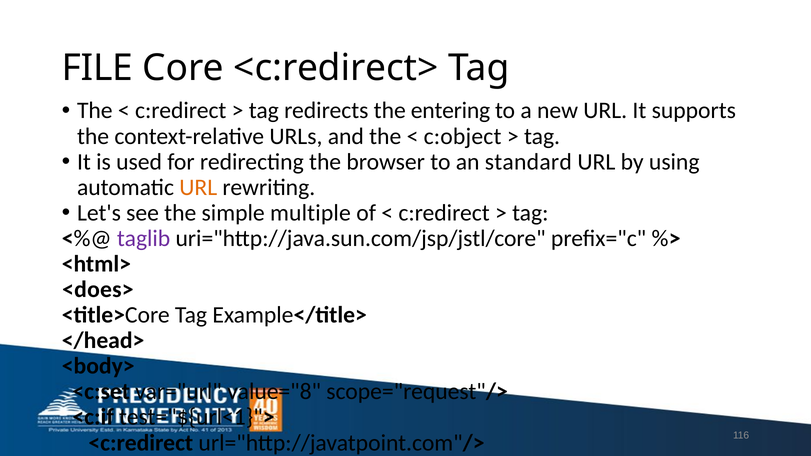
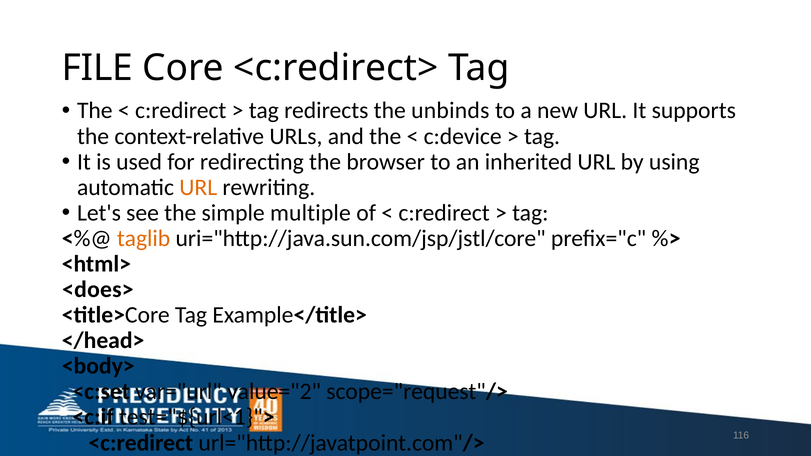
entering: entering -> unbinds
c:object: c:object -> c:device
standard: standard -> inherited
taglib colour: purple -> orange
value="8: value="8 -> value="2
